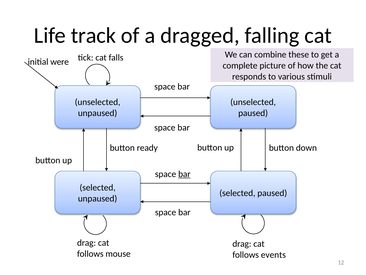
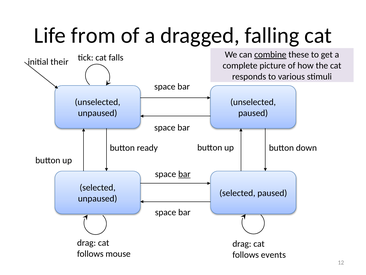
track: track -> from
combine underline: none -> present
were: were -> their
